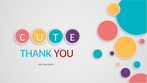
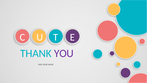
YOU colour: red -> purple
